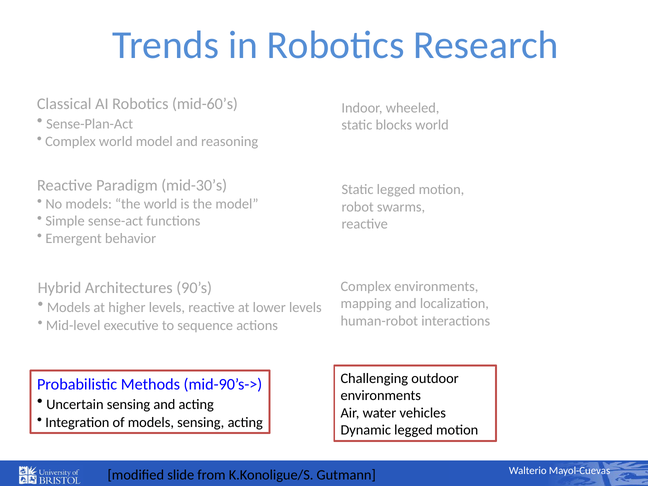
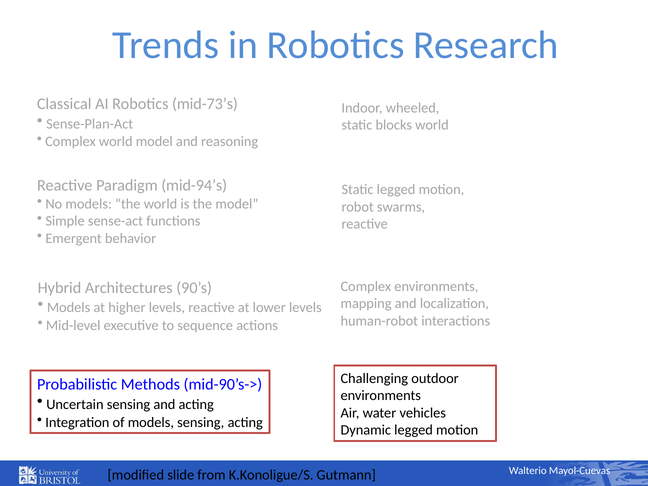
mid-60’s: mid-60’s -> mid-73’s
mid-30’s: mid-30’s -> mid-94’s
